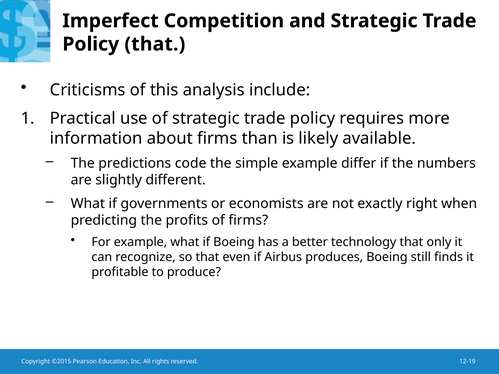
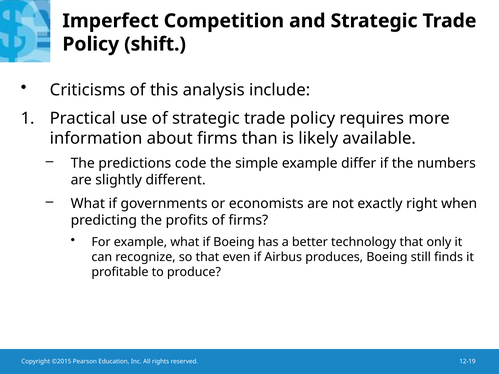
Policy that: that -> shift
